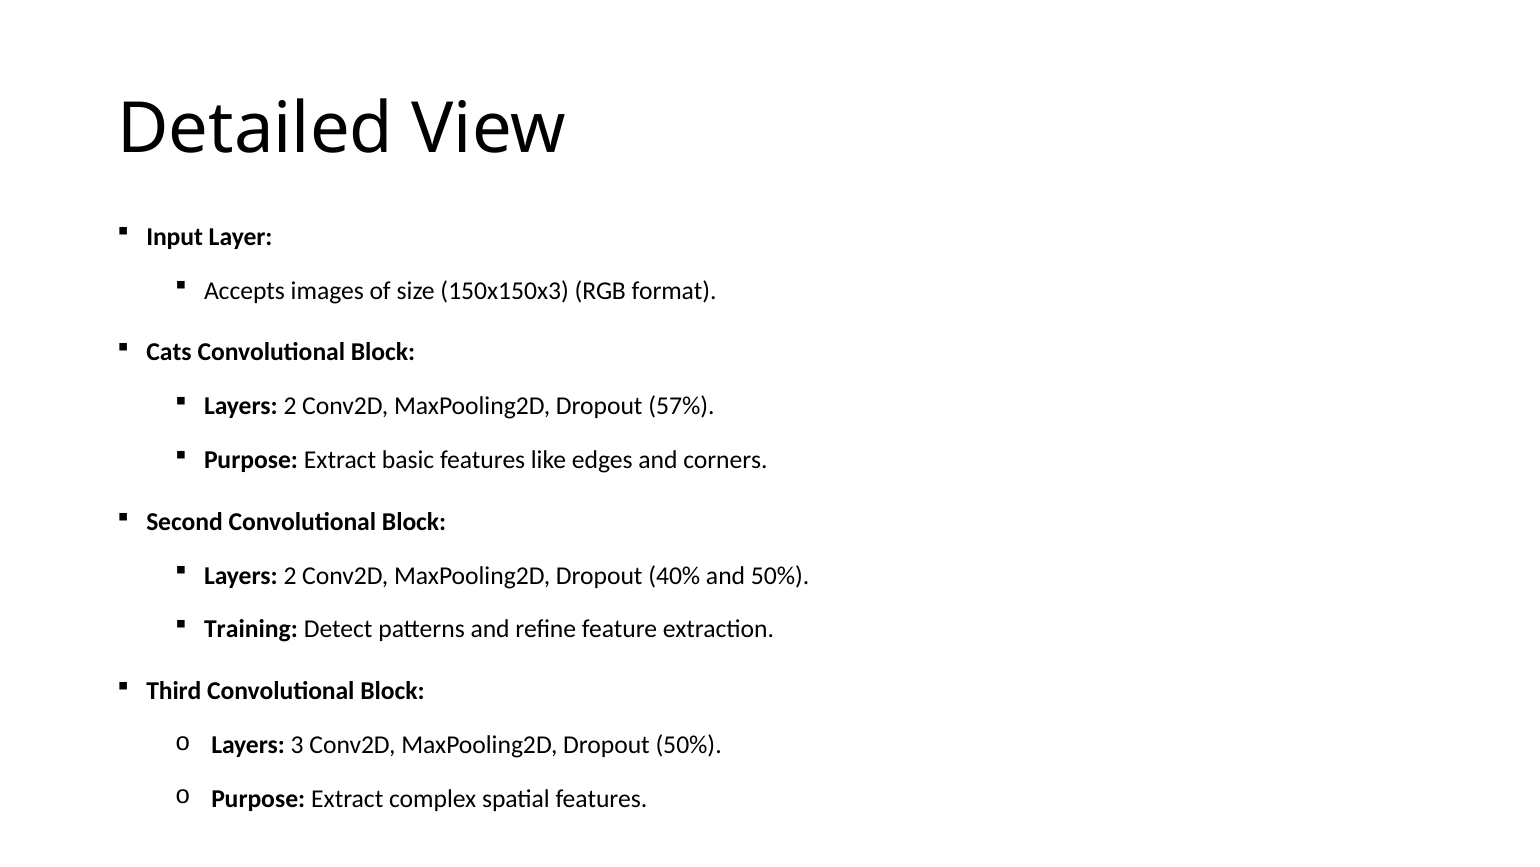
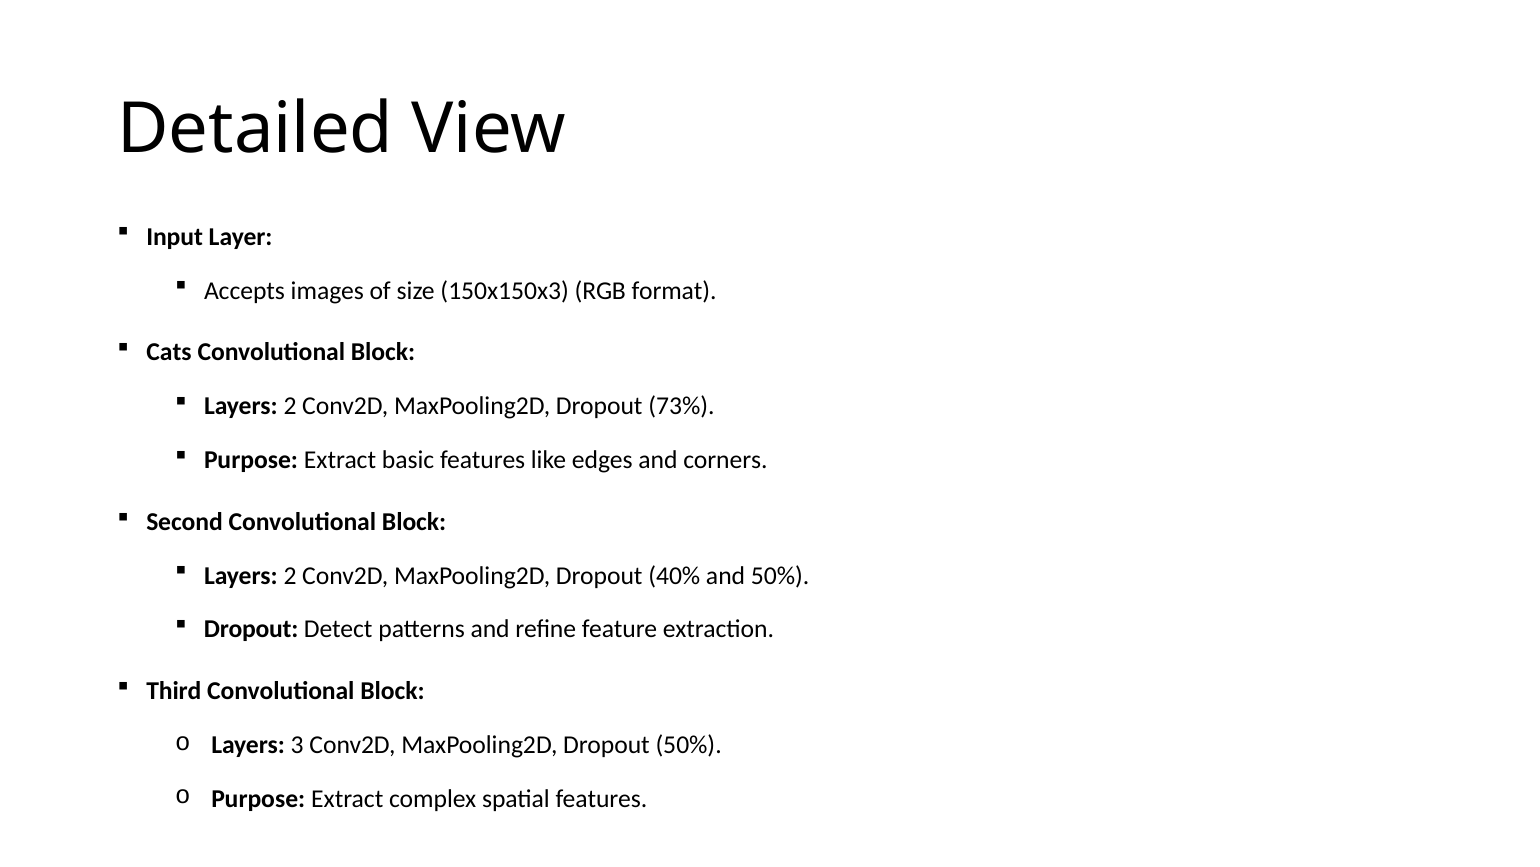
57%: 57% -> 73%
Training at (251, 629): Training -> Dropout
